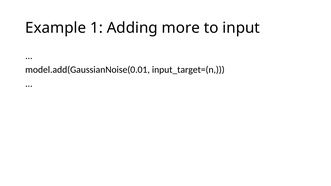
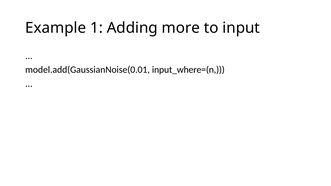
input_target=(n: input_target=(n -> input_where=(n
